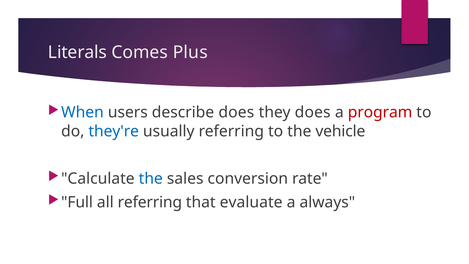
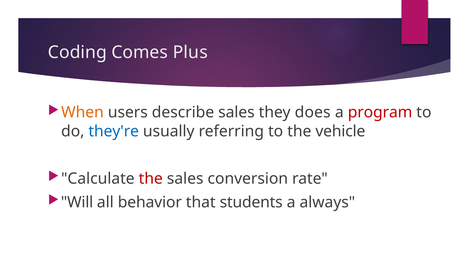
Literals: Literals -> Coding
When colour: blue -> orange
describe does: does -> sales
the at (151, 178) colour: blue -> red
Full: Full -> Will
all referring: referring -> behavior
evaluate: evaluate -> students
